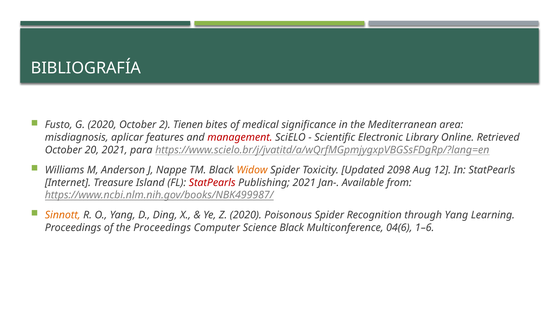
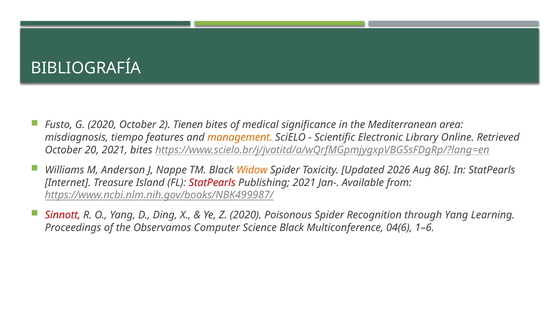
aplicar: aplicar -> tiempo
management colour: red -> orange
2021 para: para -> bites
2098: 2098 -> 2026
12: 12 -> 86
Sinnott colour: orange -> red
the Proceedings: Proceedings -> Observamos
